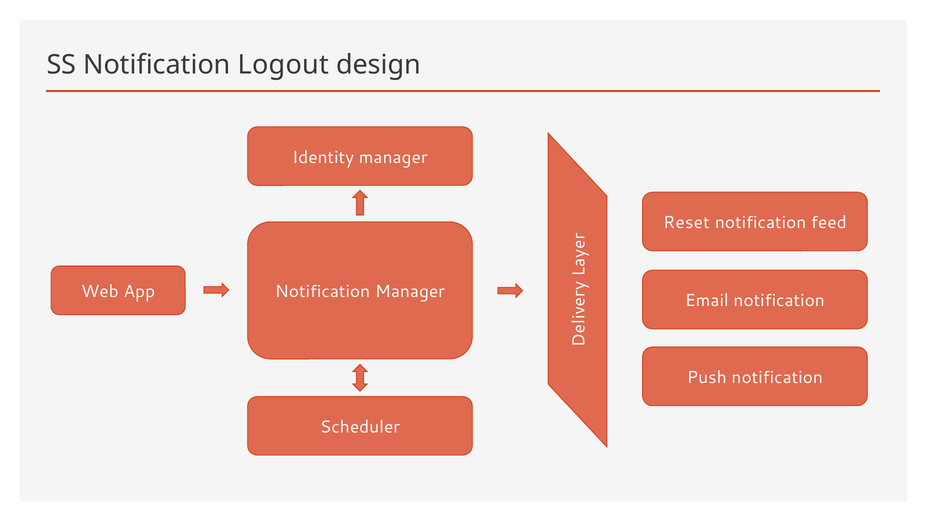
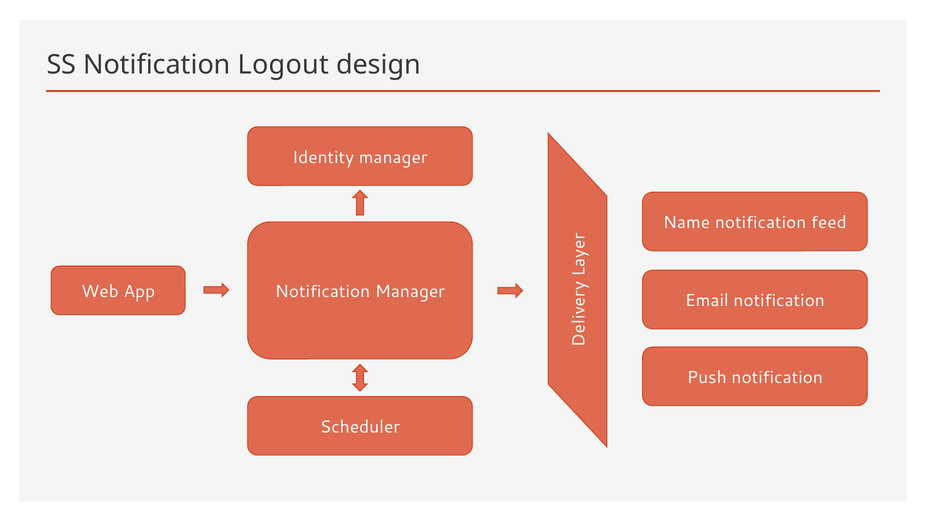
Reset: Reset -> Name
